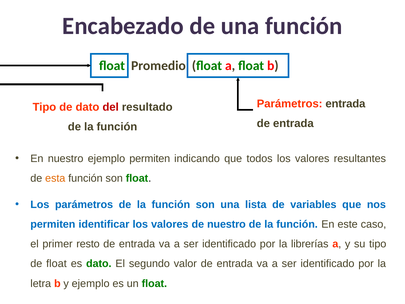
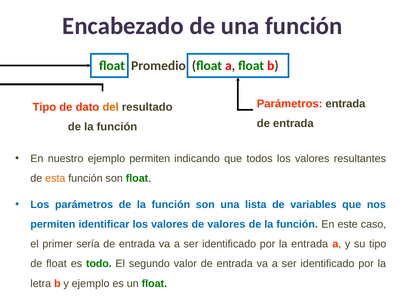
del colour: red -> orange
de nuestro: nuestro -> valores
resto: resto -> sería
la librerías: librerías -> entrada
es dato: dato -> todo
